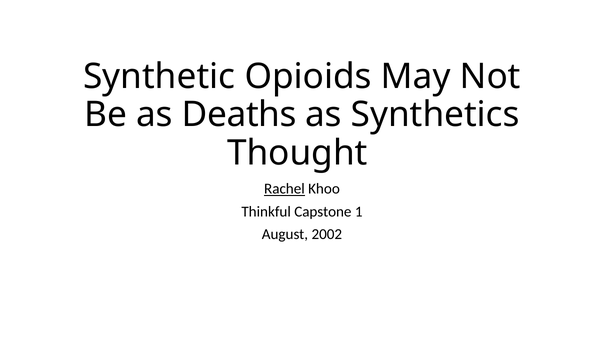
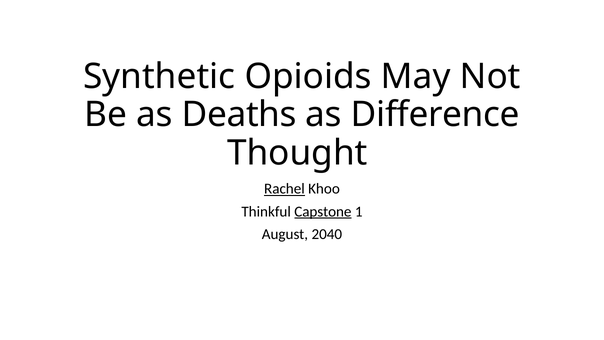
Synthetics: Synthetics -> Difference
Capstone underline: none -> present
2002: 2002 -> 2040
